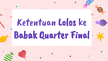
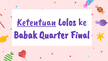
Ketentuan underline: none -> present
